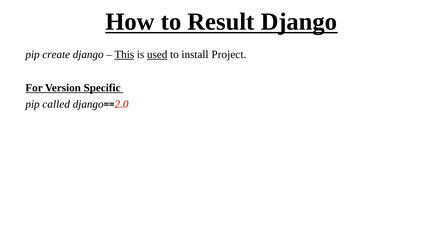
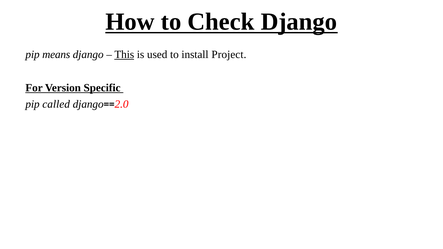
Result: Result -> Check
create: create -> means
used underline: present -> none
